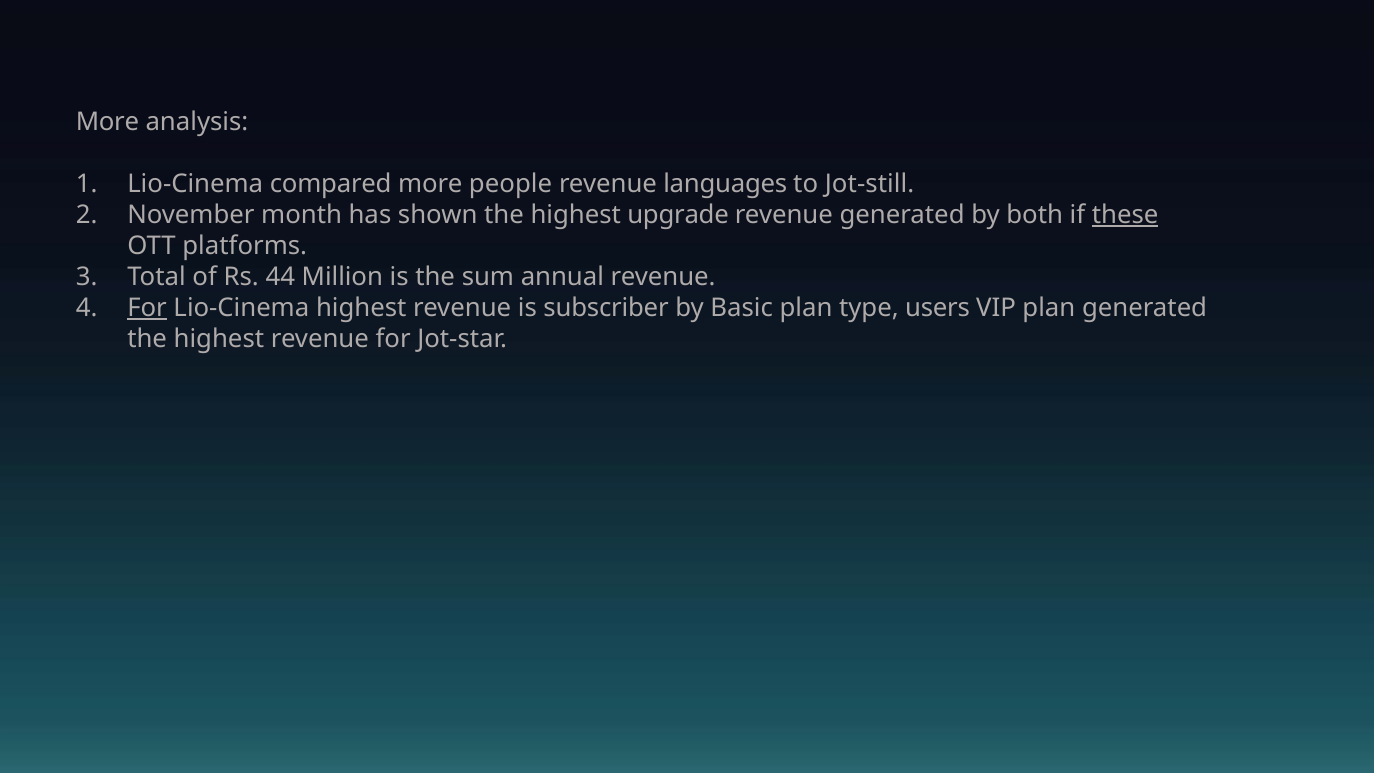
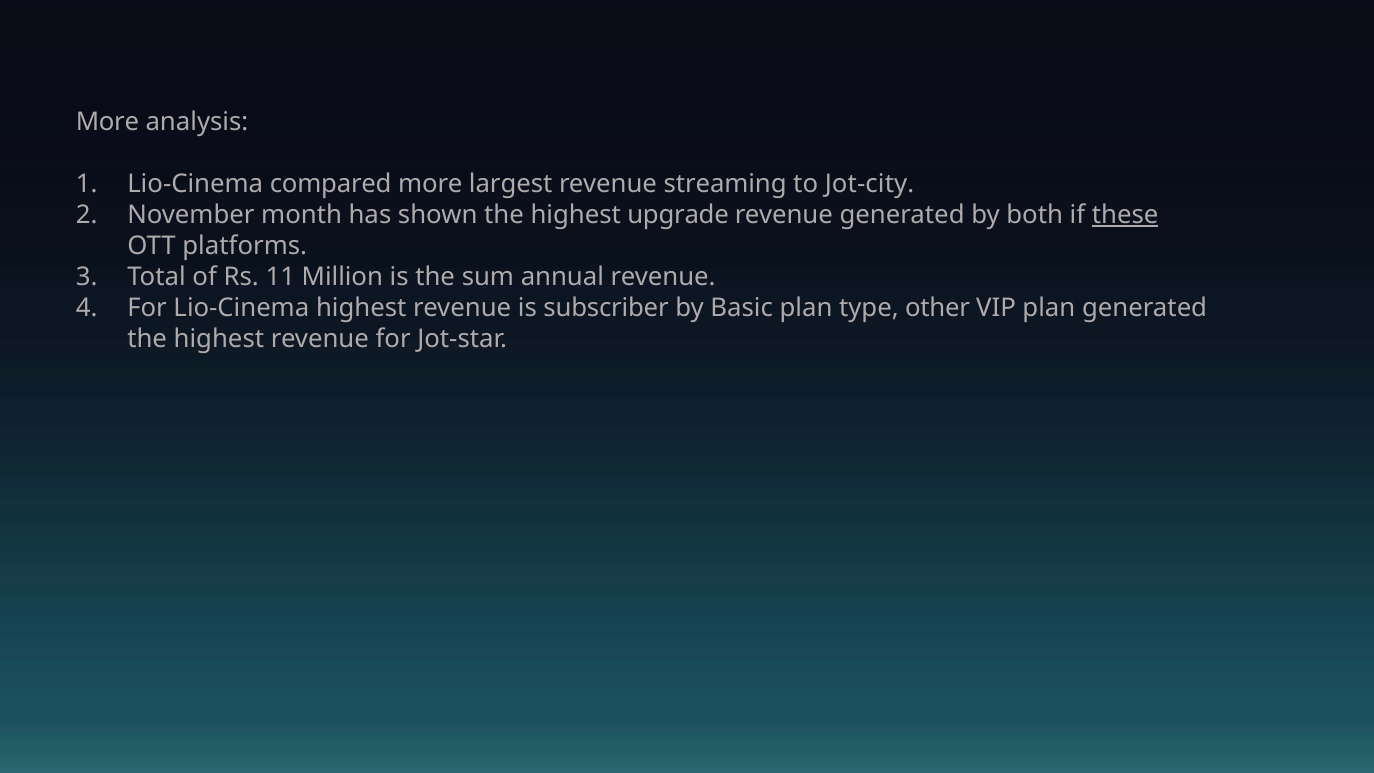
people: people -> largest
languages: languages -> streaming
Jot-still: Jot-still -> Jot-city
44: 44 -> 11
For at (147, 308) underline: present -> none
users: users -> other
